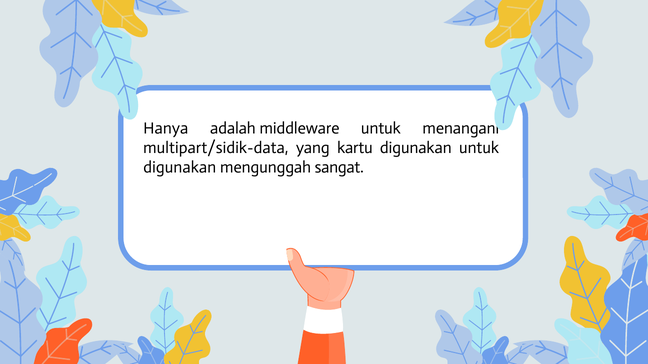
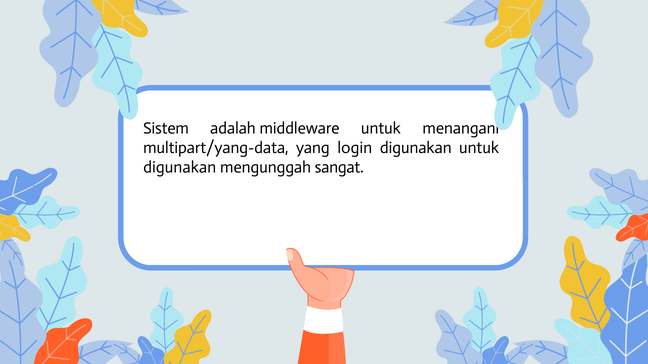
Hanya: Hanya -> Sistem
multipart/sidik-data: multipart/sidik-data -> multipart/yang-data
kartu: kartu -> login
